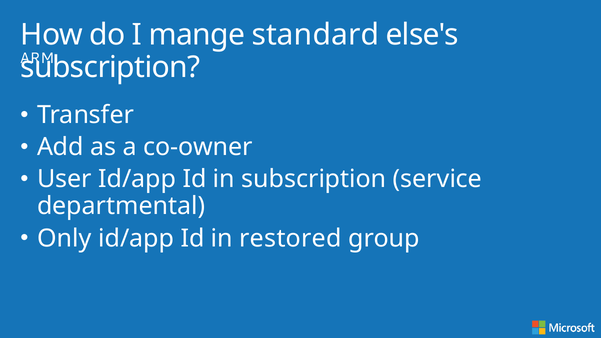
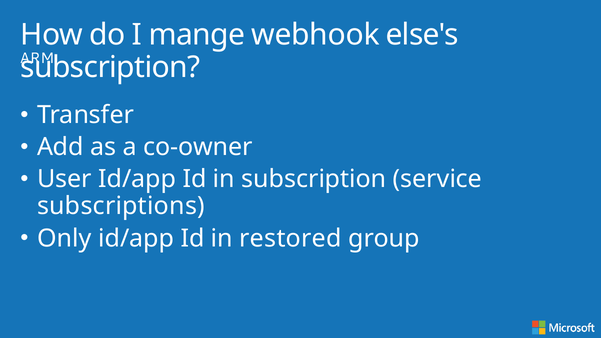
standard: standard -> webhook
departmental: departmental -> subscriptions
